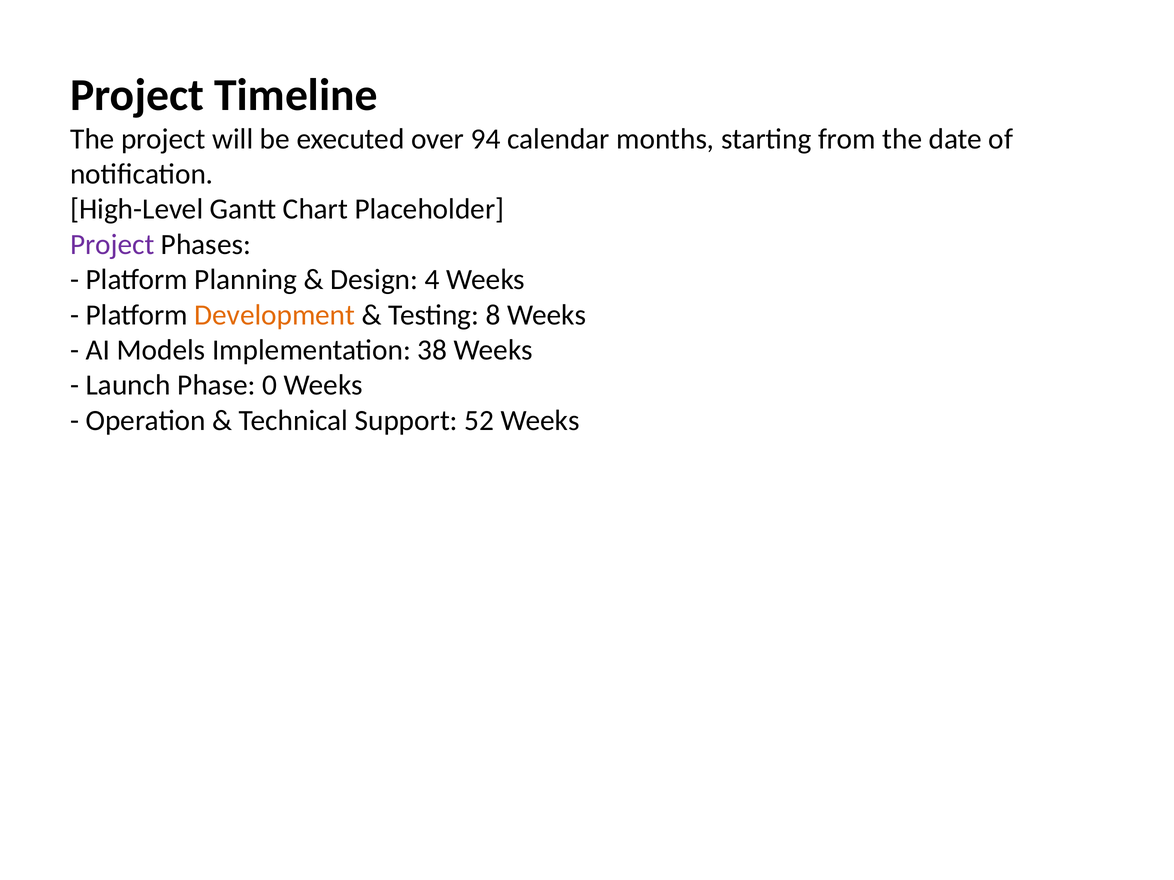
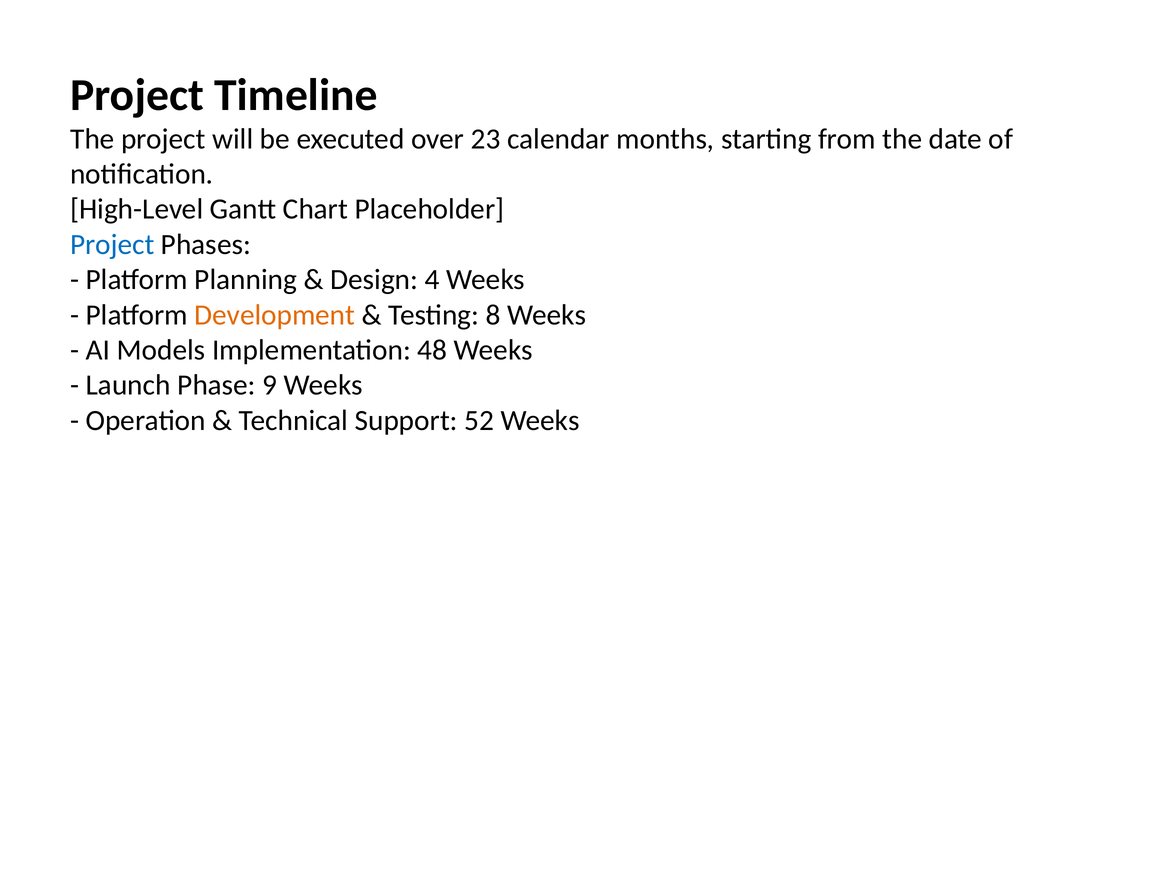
94: 94 -> 23
Project at (112, 245) colour: purple -> blue
38: 38 -> 48
0: 0 -> 9
